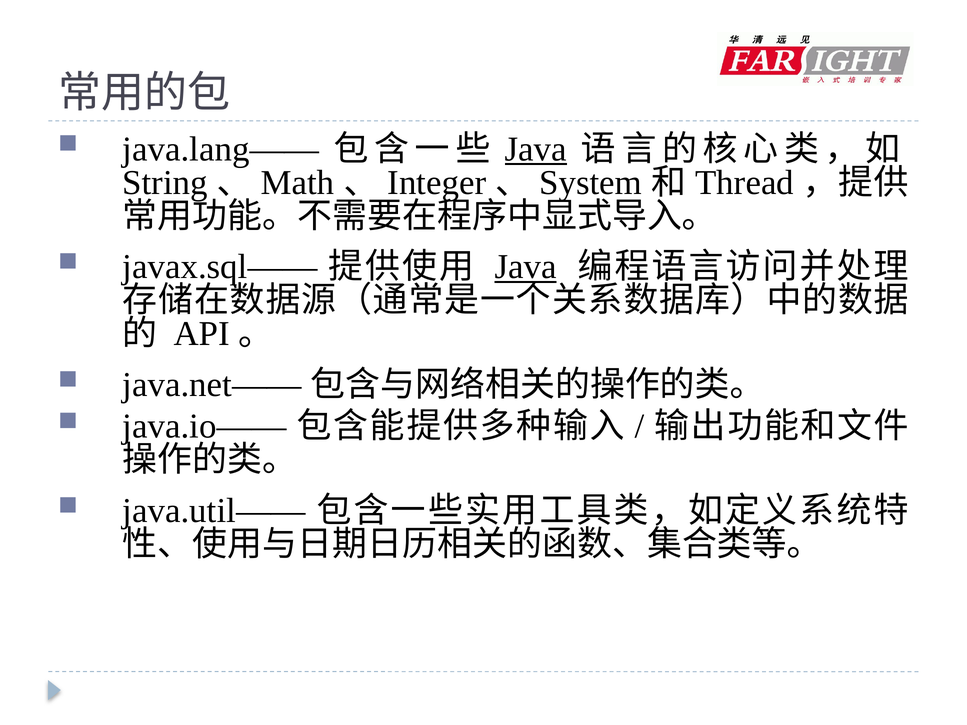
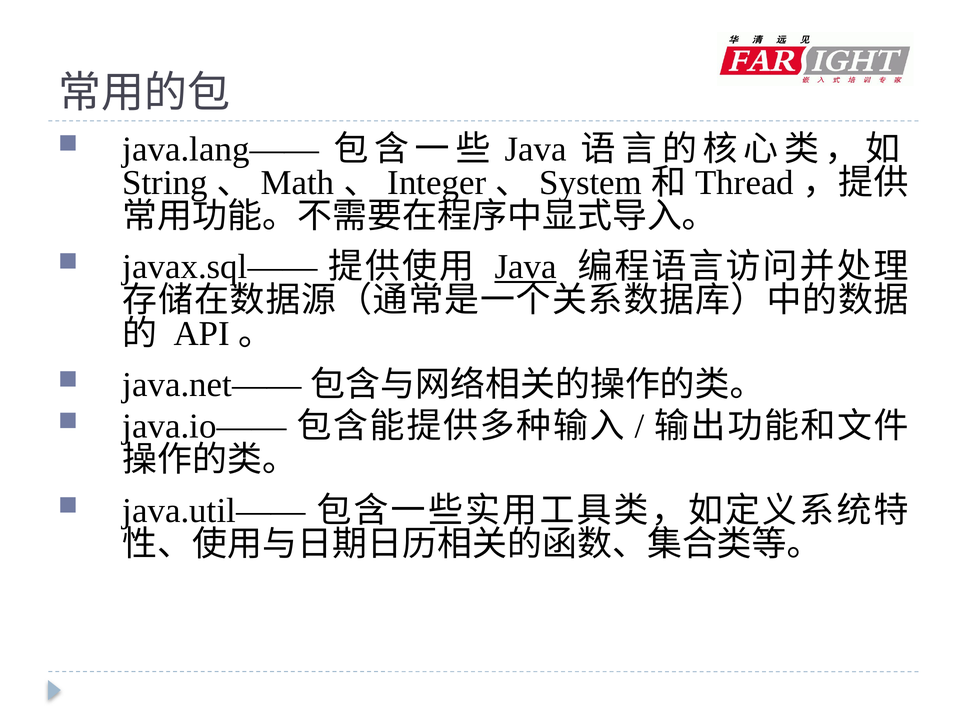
Java at (536, 149) underline: present -> none
